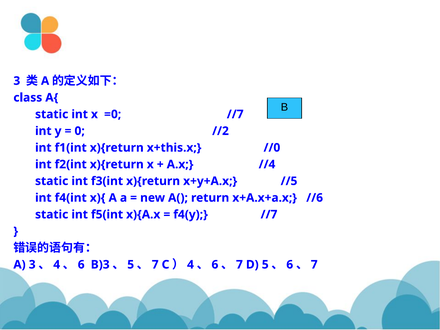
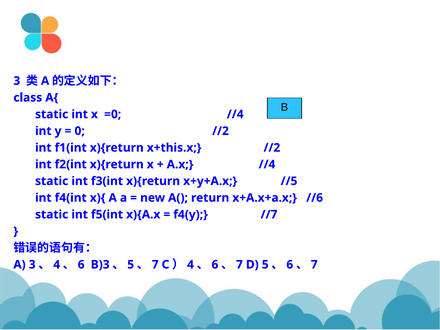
=0 //7: //7 -> //4
x+this.x //0: //0 -> //2
